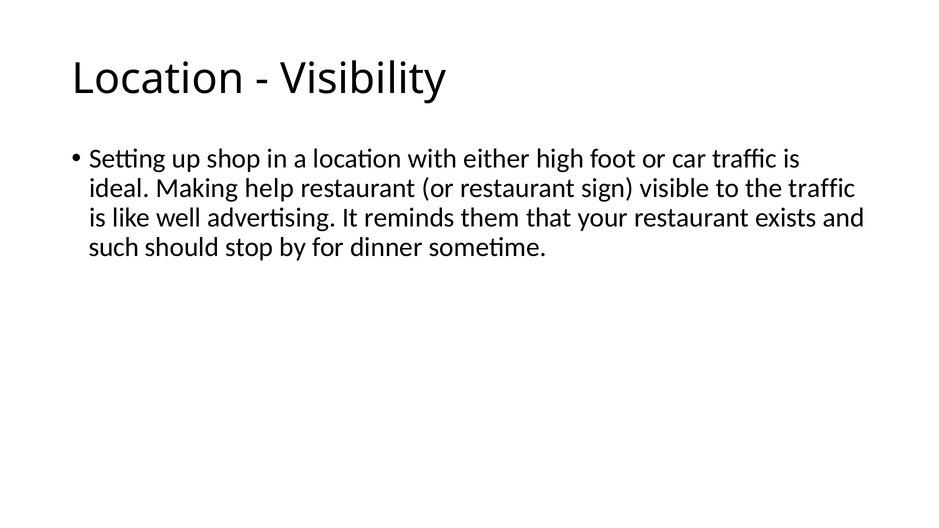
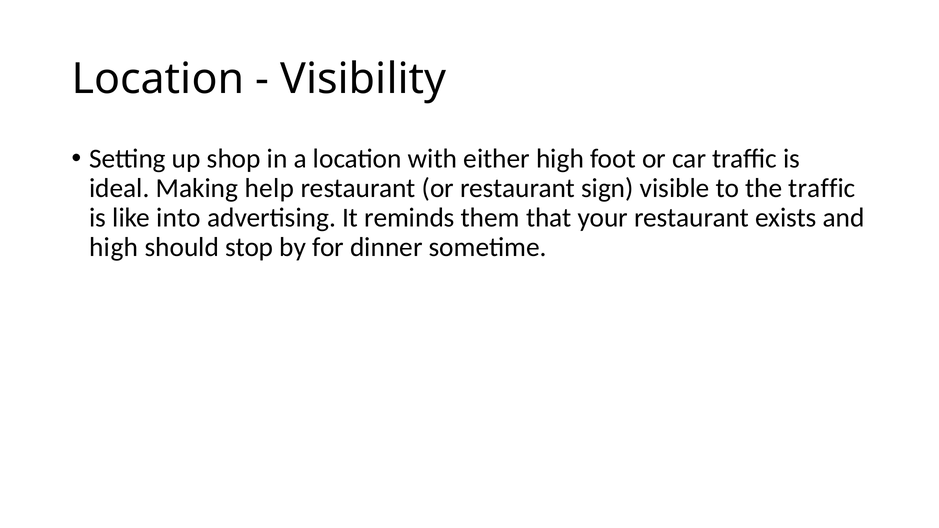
well: well -> into
such at (114, 248): such -> high
